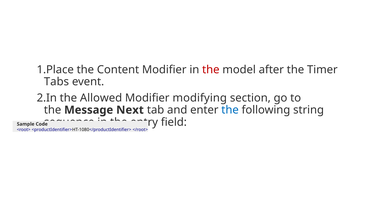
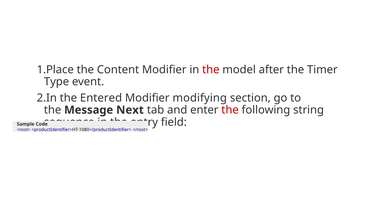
Tabs: Tabs -> Type
Allowed: Allowed -> Entered
the at (230, 110) colour: blue -> red
